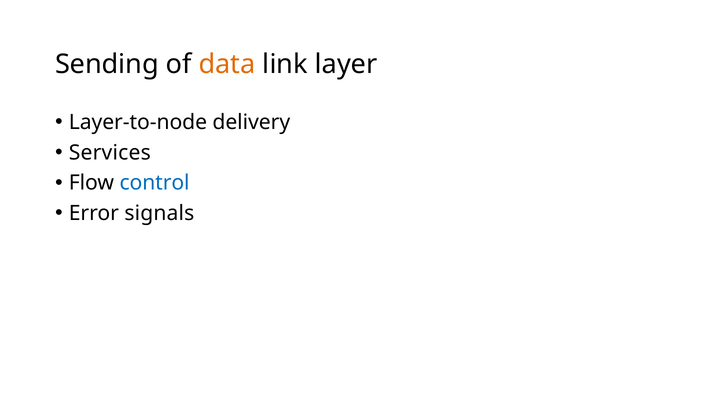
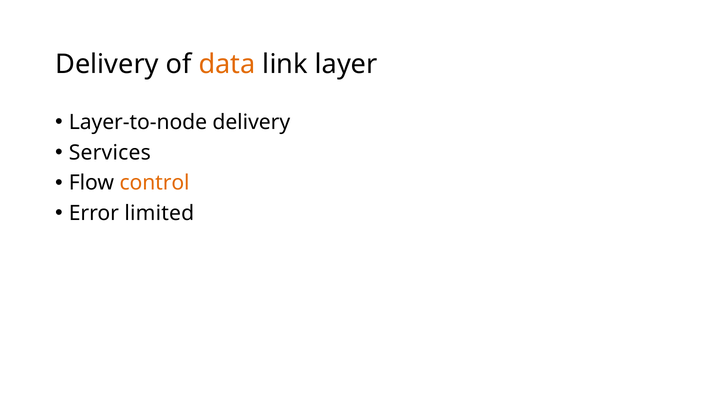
Sending at (107, 64): Sending -> Delivery
control colour: blue -> orange
signals: signals -> limited
